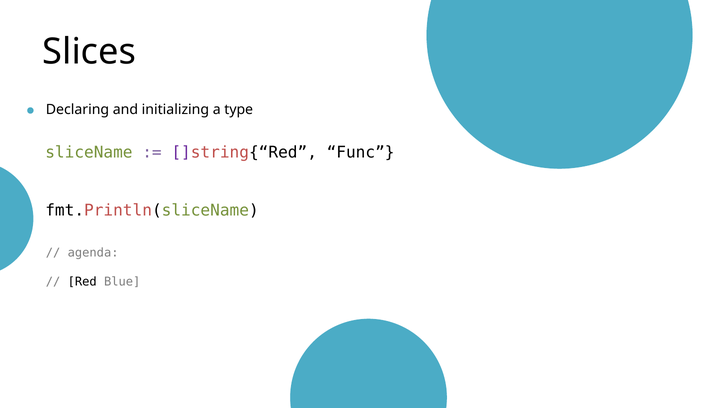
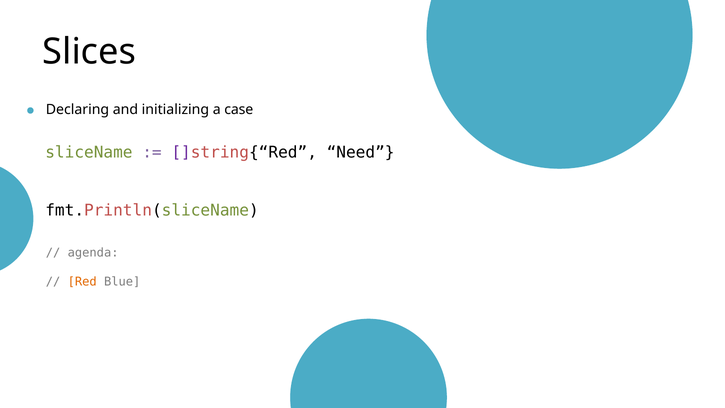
type: type -> case
Func: Func -> Need
Red colour: black -> orange
